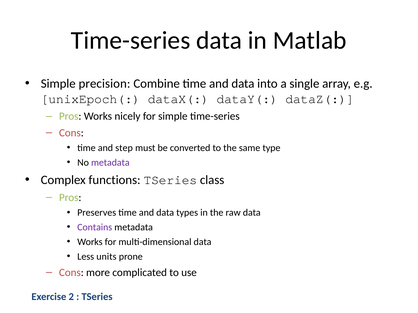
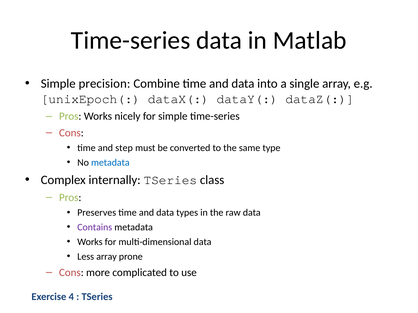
metadata at (110, 163) colour: purple -> blue
functions: functions -> internally
Less units: units -> array
2: 2 -> 4
